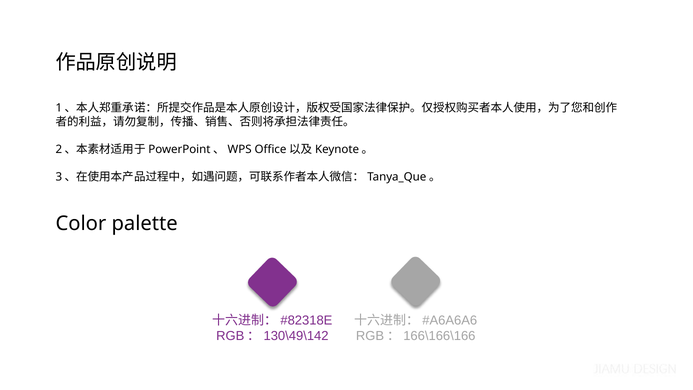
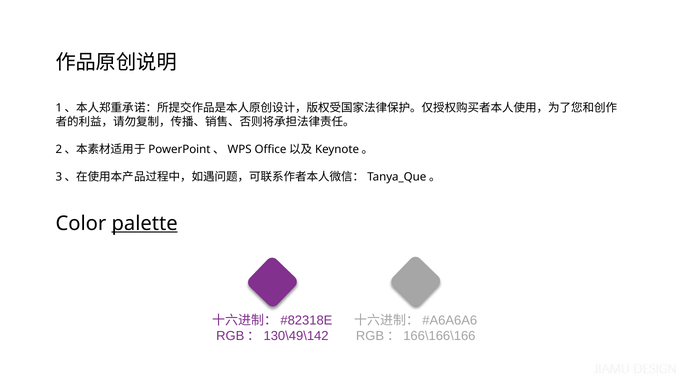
palette underline: none -> present
